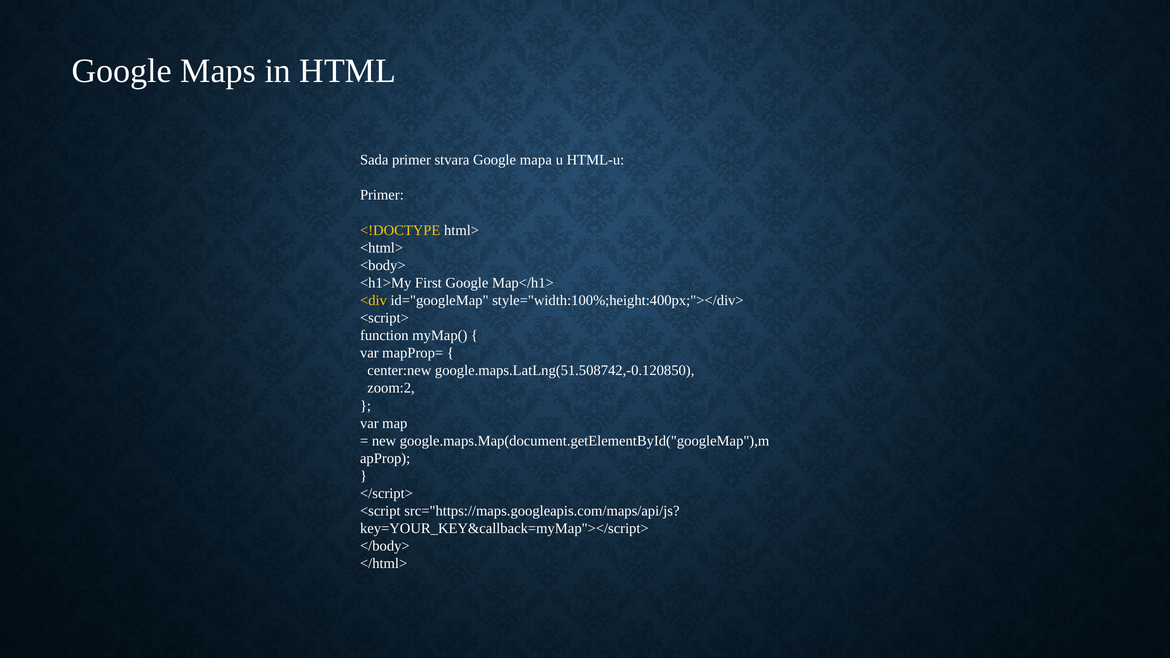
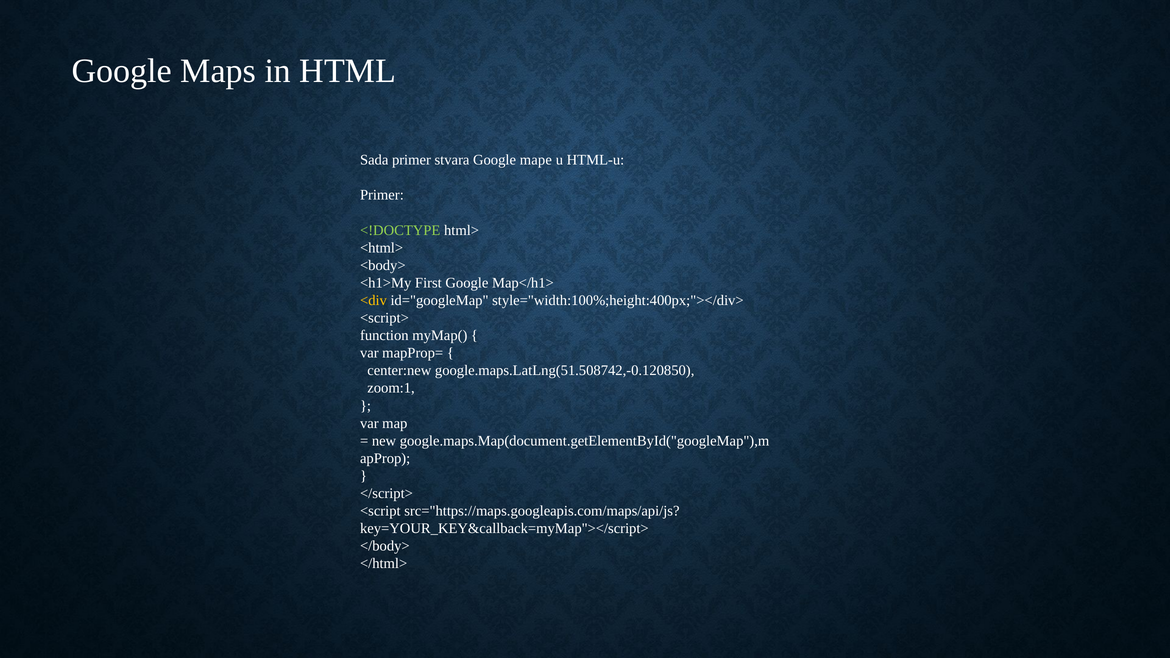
mapa: mapa -> mape
<!DOCTYPE colour: yellow -> light green
zoom:2: zoom:2 -> zoom:1
